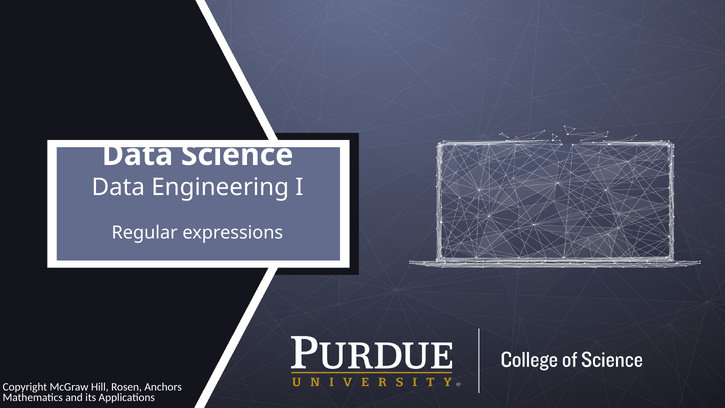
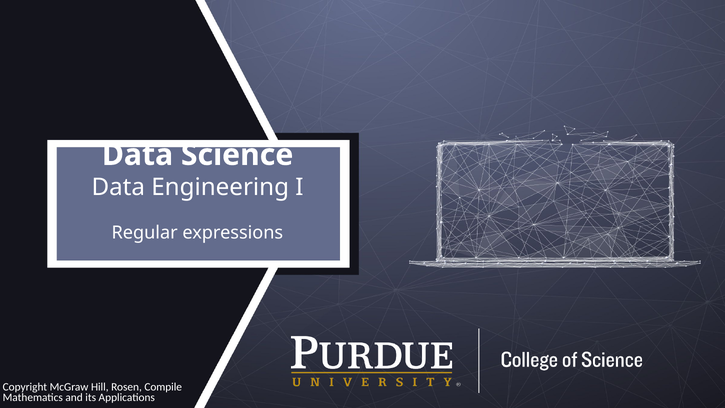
Anchors: Anchors -> Compile
